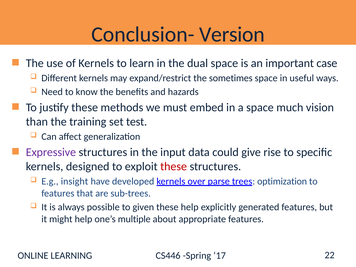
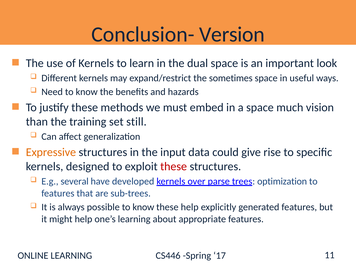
case: case -> look
test: test -> still
Expressive colour: purple -> orange
insight: insight -> several
possible to given: given -> know
one’s multiple: multiple -> learning
22: 22 -> 11
